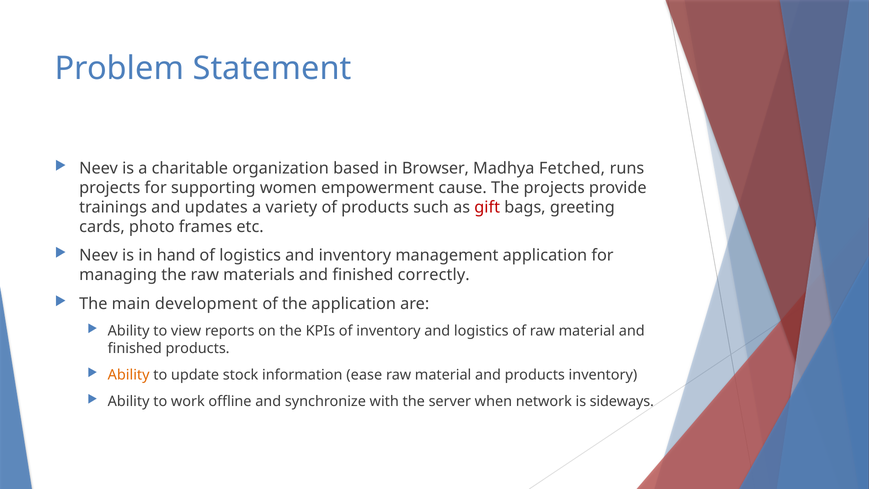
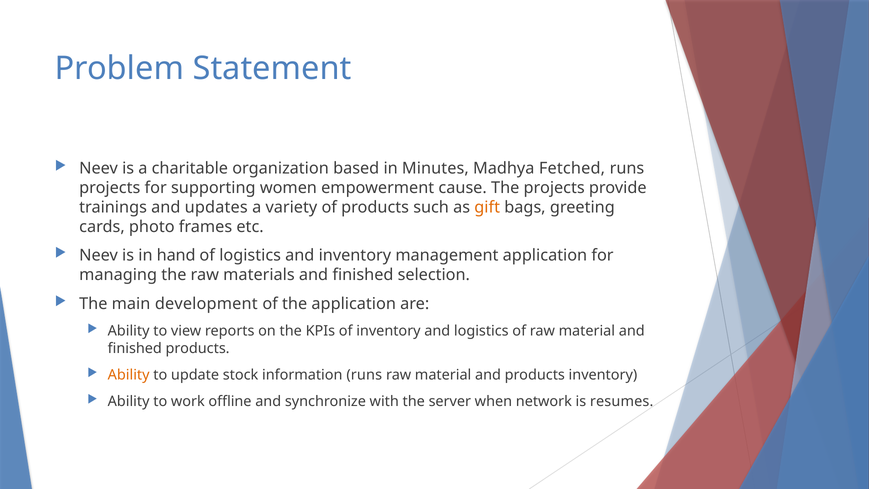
Browser: Browser -> Minutes
gift colour: red -> orange
correctly: correctly -> selection
information ease: ease -> runs
sideways: sideways -> resumes
